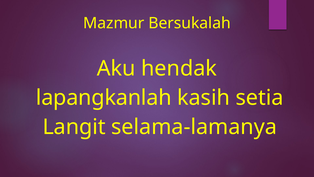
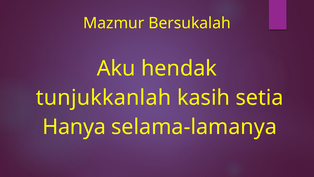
lapangkanlah: lapangkanlah -> tunjukkanlah
Langit: Langit -> Hanya
